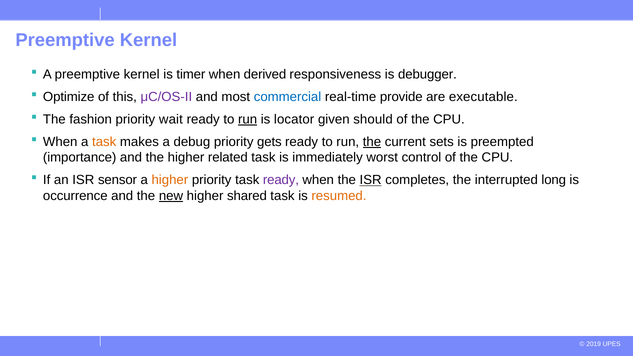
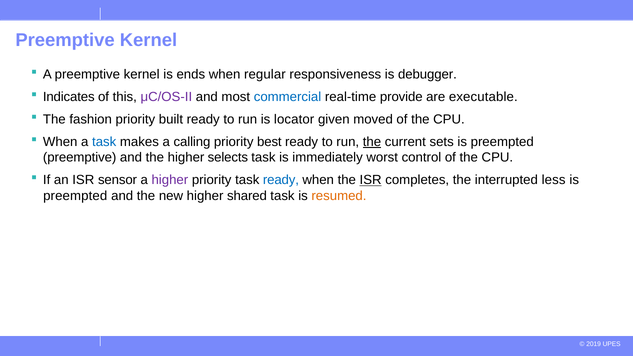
timer: timer -> ends
derived: derived -> regular
Optimize: Optimize -> Indicates
wait: wait -> built
run at (248, 119) underline: present -> none
should: should -> moved
task at (104, 142) colour: orange -> blue
debug: debug -> calling
gets: gets -> best
importance at (80, 158): importance -> preemptive
related: related -> selects
higher at (170, 180) colour: orange -> purple
ready at (281, 180) colour: purple -> blue
long: long -> less
occurrence at (75, 196): occurrence -> preempted
new underline: present -> none
